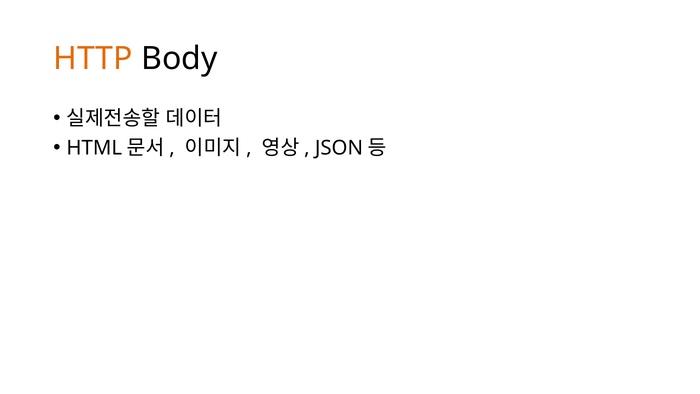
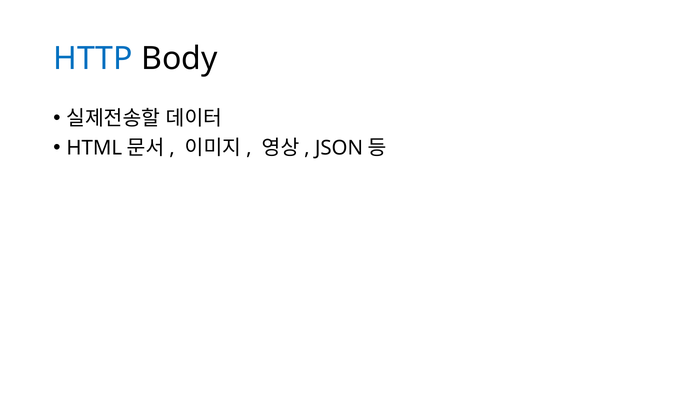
HTTP colour: orange -> blue
